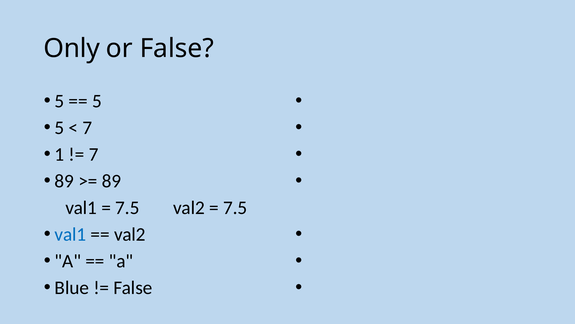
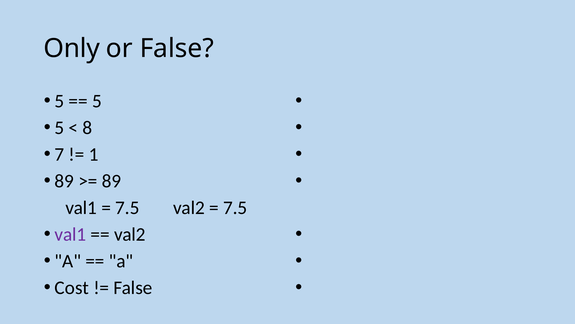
7 at (87, 128): 7 -> 8
1: 1 -> 7
7 at (94, 154): 7 -> 1
val1 at (70, 234) colour: blue -> purple
Blue: Blue -> Cost
